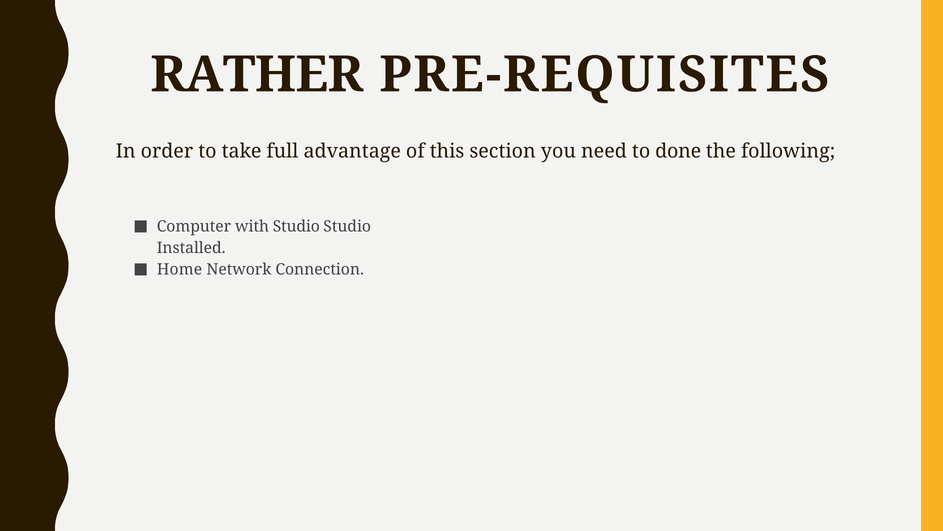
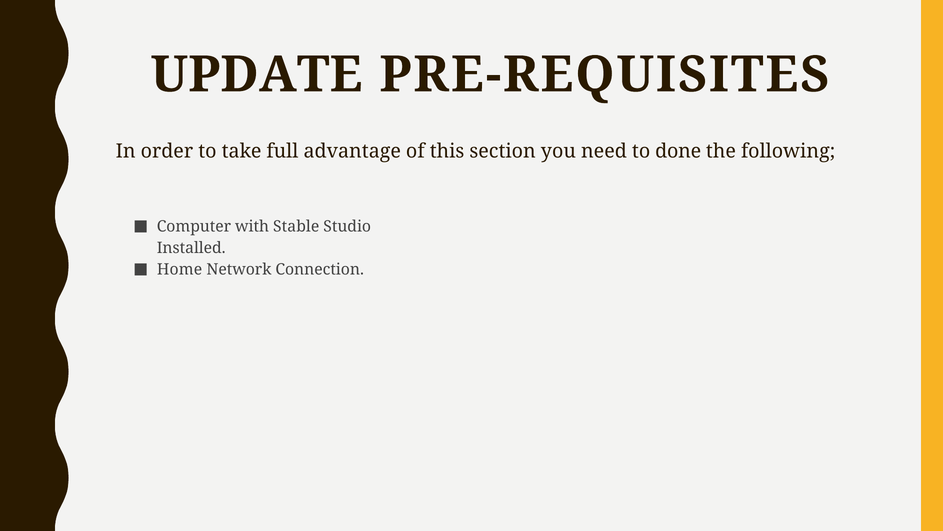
RATHER: RATHER -> UPDATE
with Studio: Studio -> Stable
